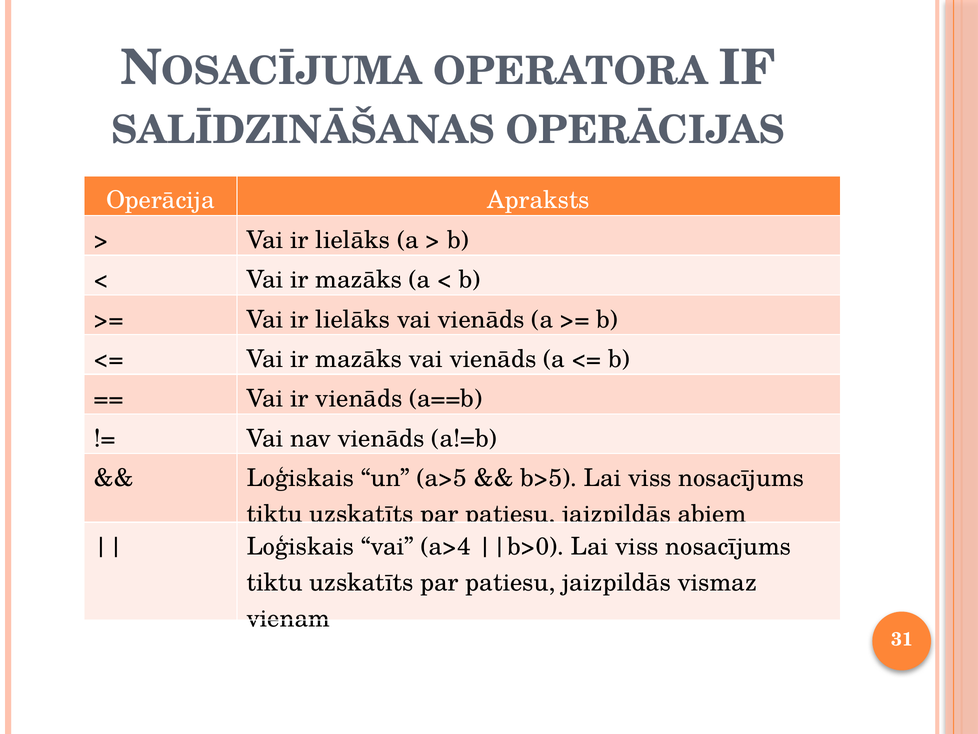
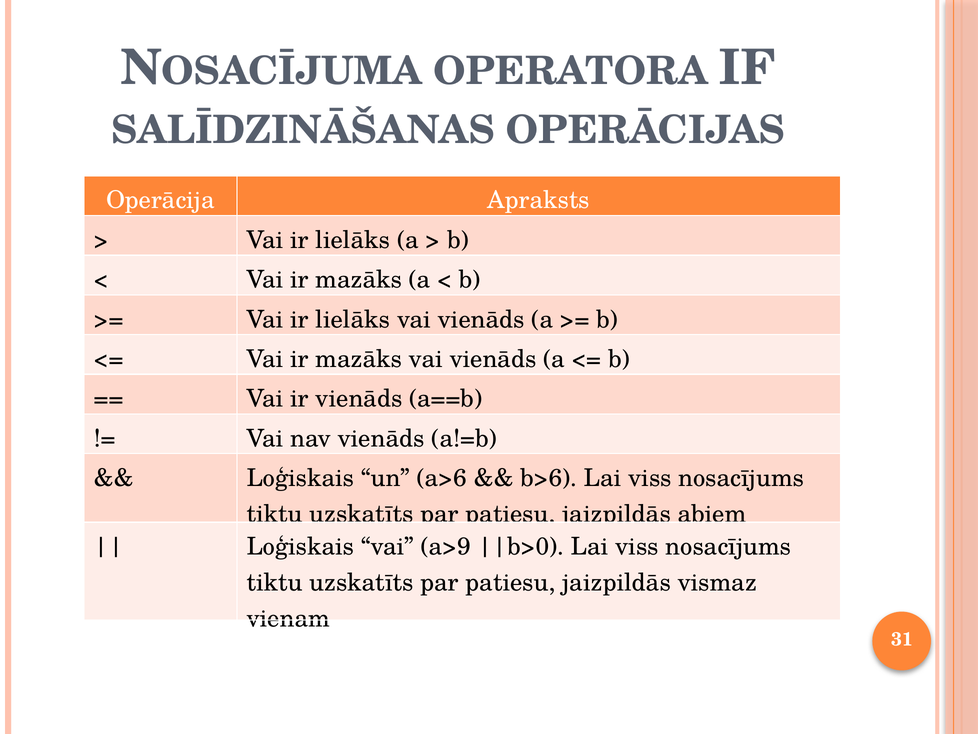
a>5: a>5 -> a>6
b>5: b>5 -> b>6
a>4: a>4 -> a>9
